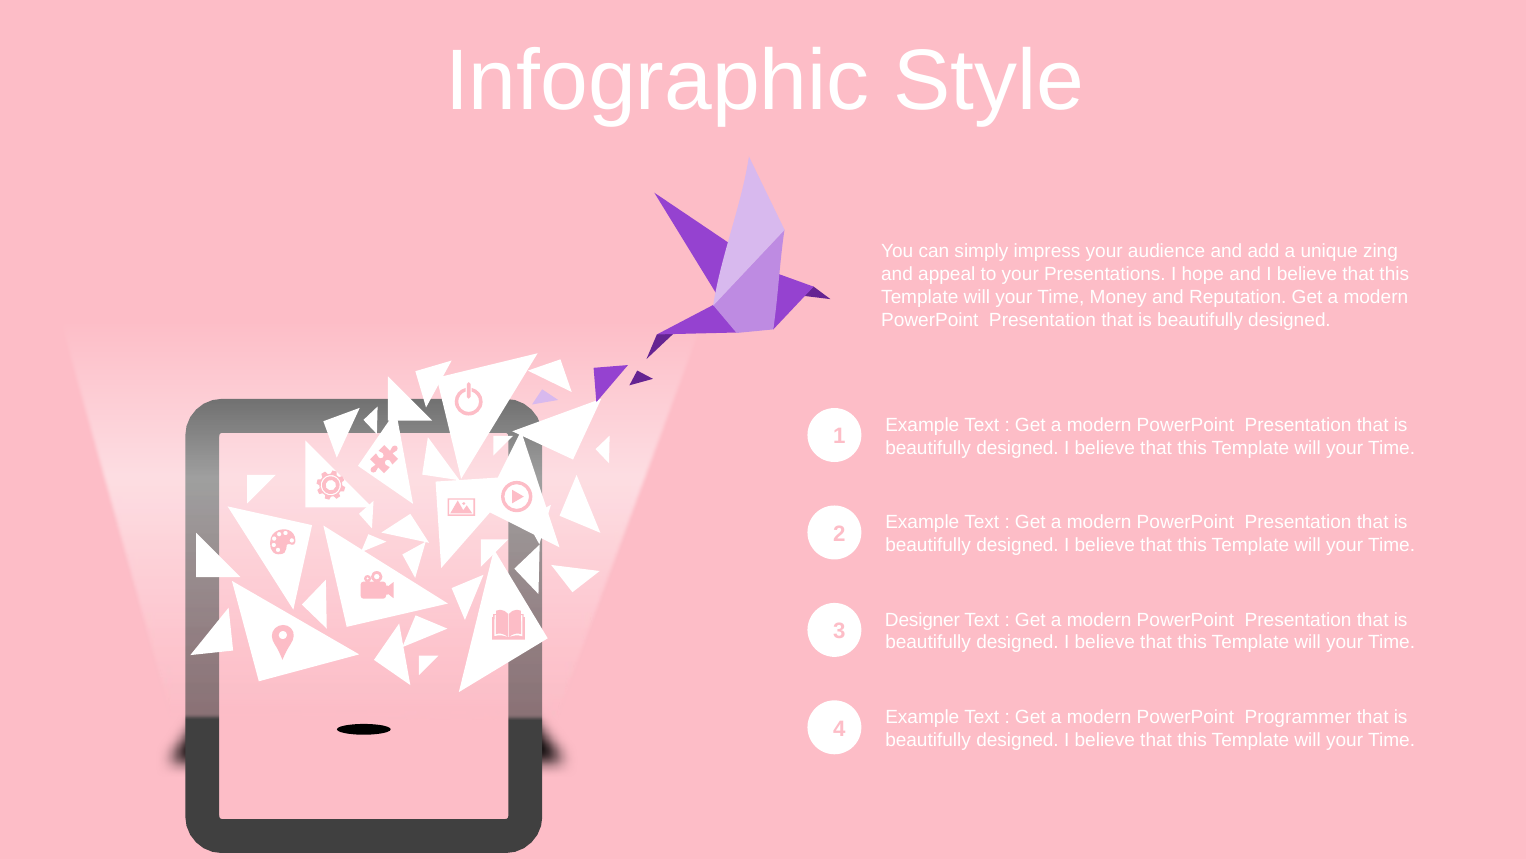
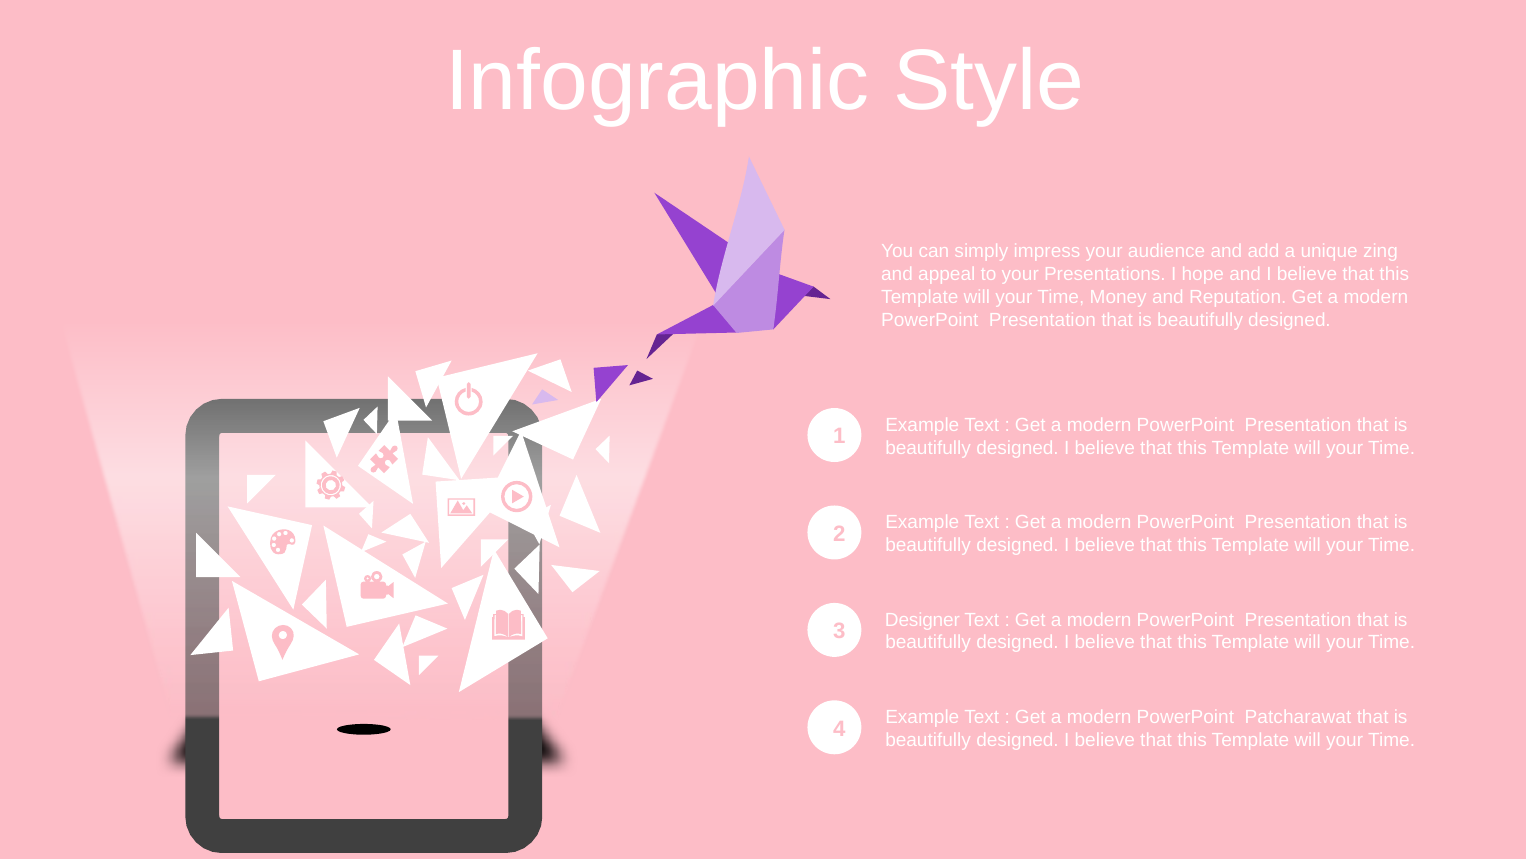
Programmer: Programmer -> Patcharawat
